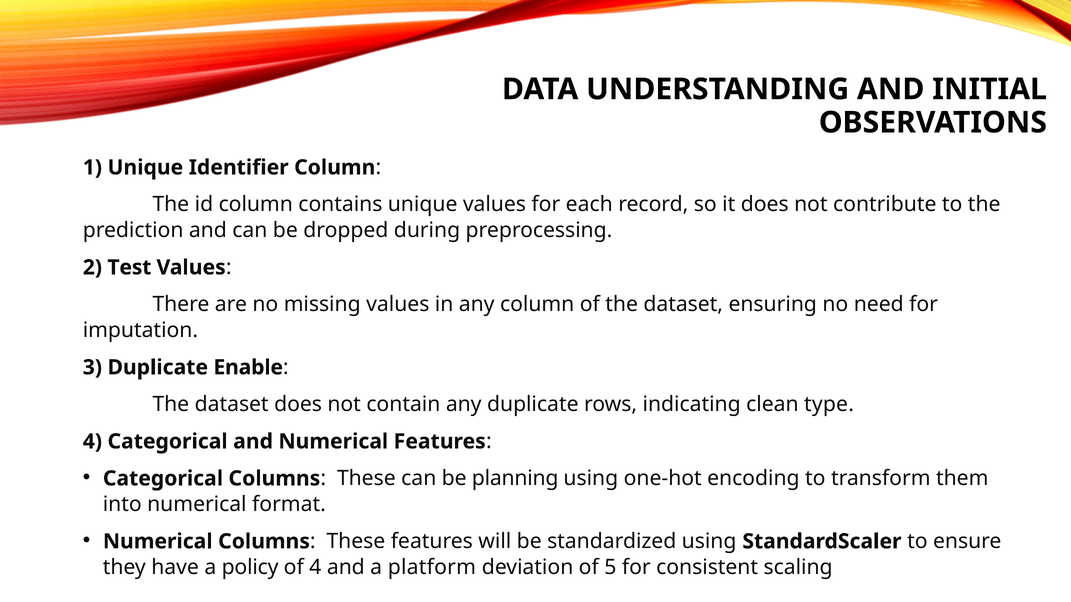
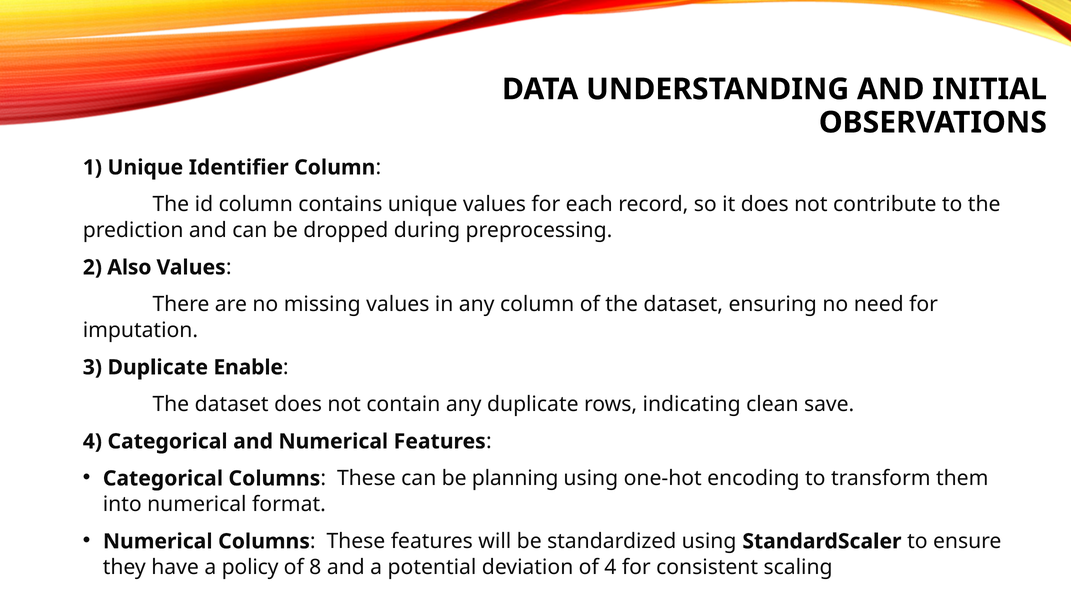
Test: Test -> Also
type: type -> save
of 4: 4 -> 8
platform: platform -> potential
of 5: 5 -> 4
